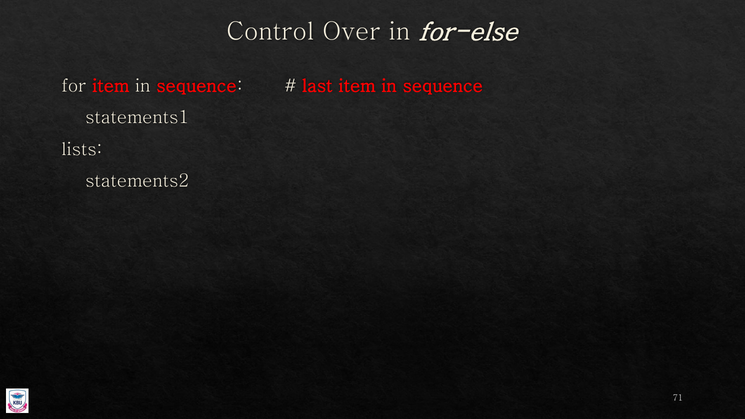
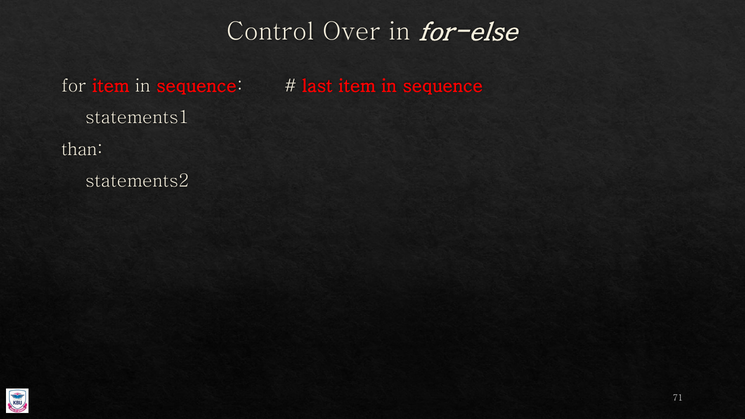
lists: lists -> than
